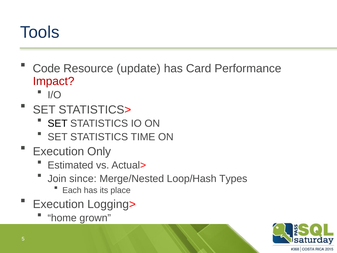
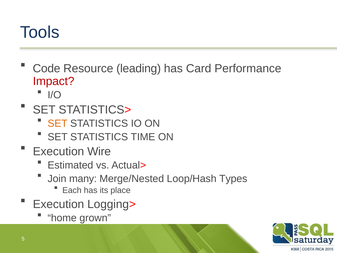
update: update -> leading
SET at (58, 123) colour: black -> orange
Only: Only -> Wire
since: since -> many
